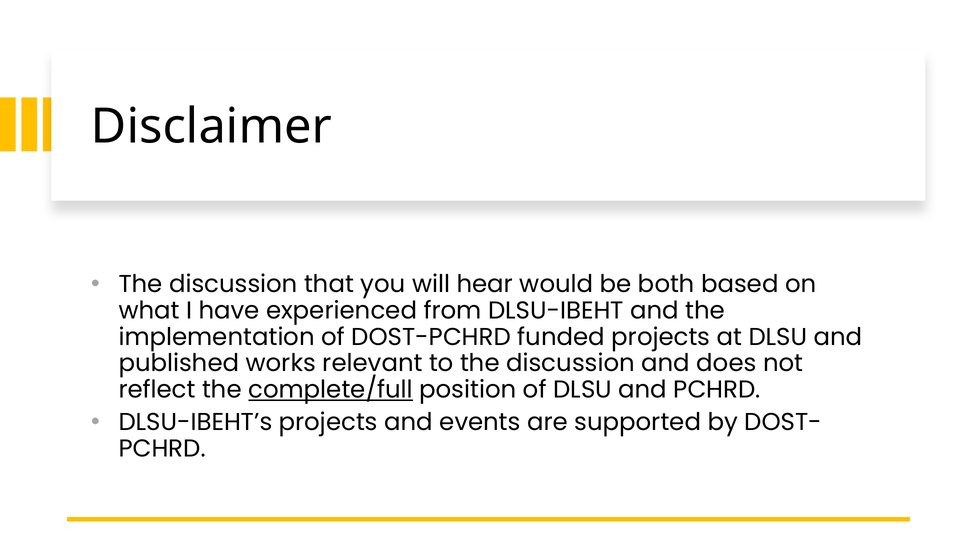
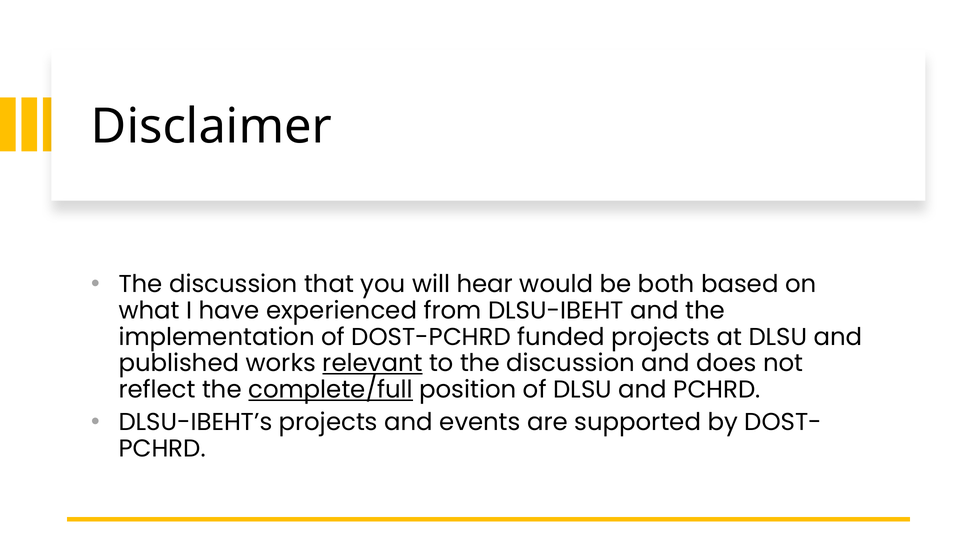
relevant underline: none -> present
